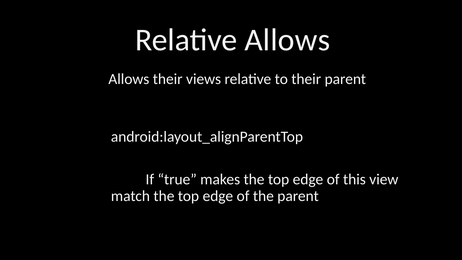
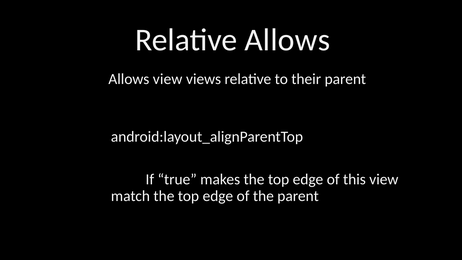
Allows their: their -> view
